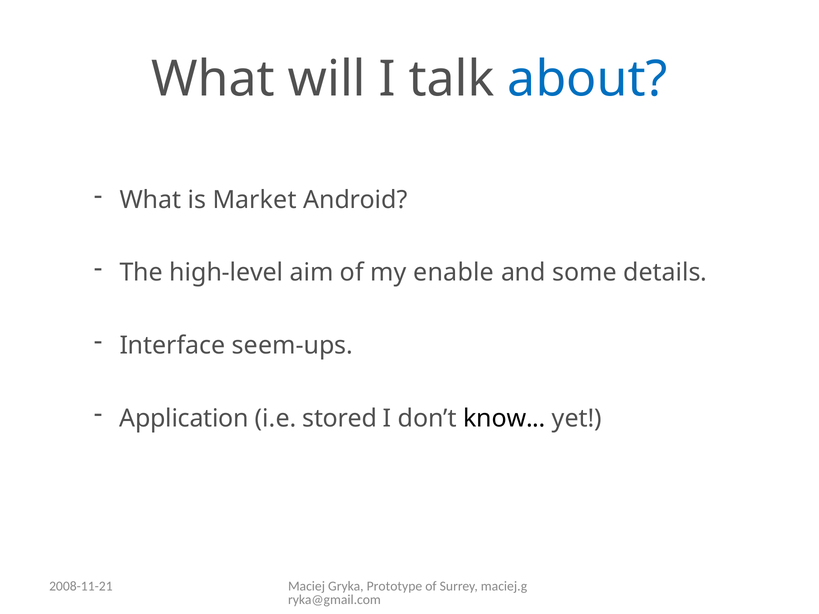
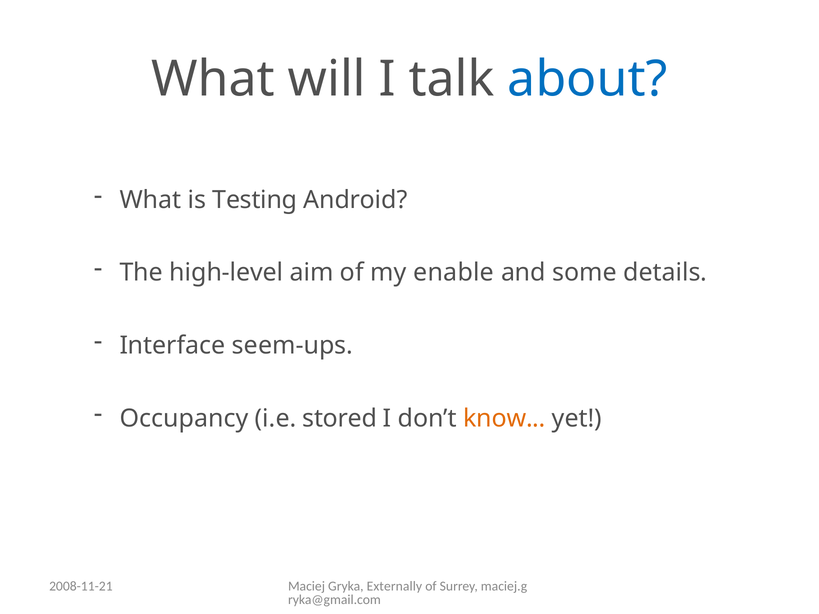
Market: Market -> Testing
Application: Application -> Occupancy
know colour: black -> orange
Prototype: Prototype -> Externally
